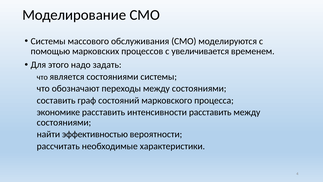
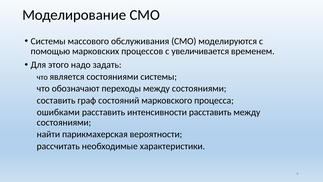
экономике: экономике -> ошибками
эффективностью: эффективностью -> парикмахерская
